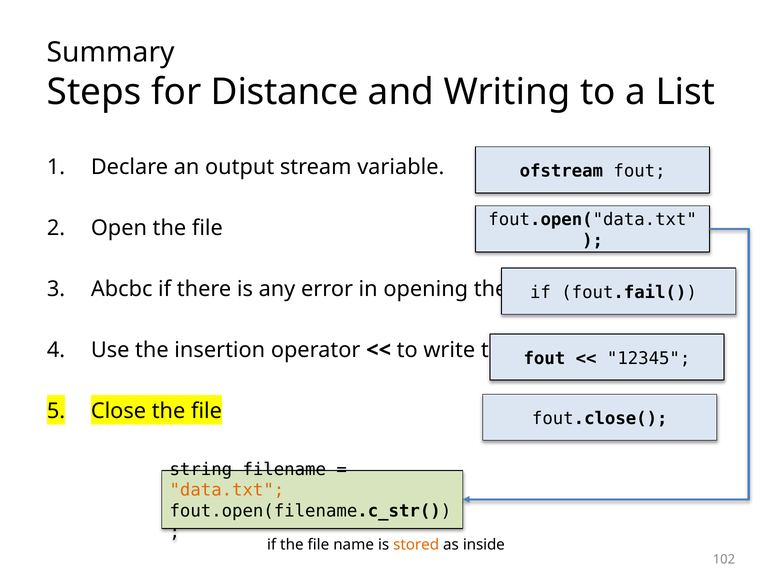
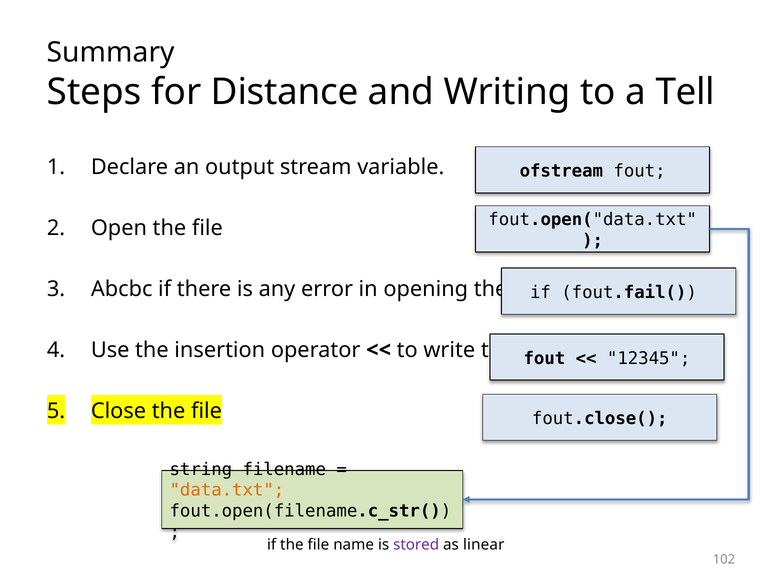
List: List -> Tell
stored colour: orange -> purple
inside: inside -> linear
